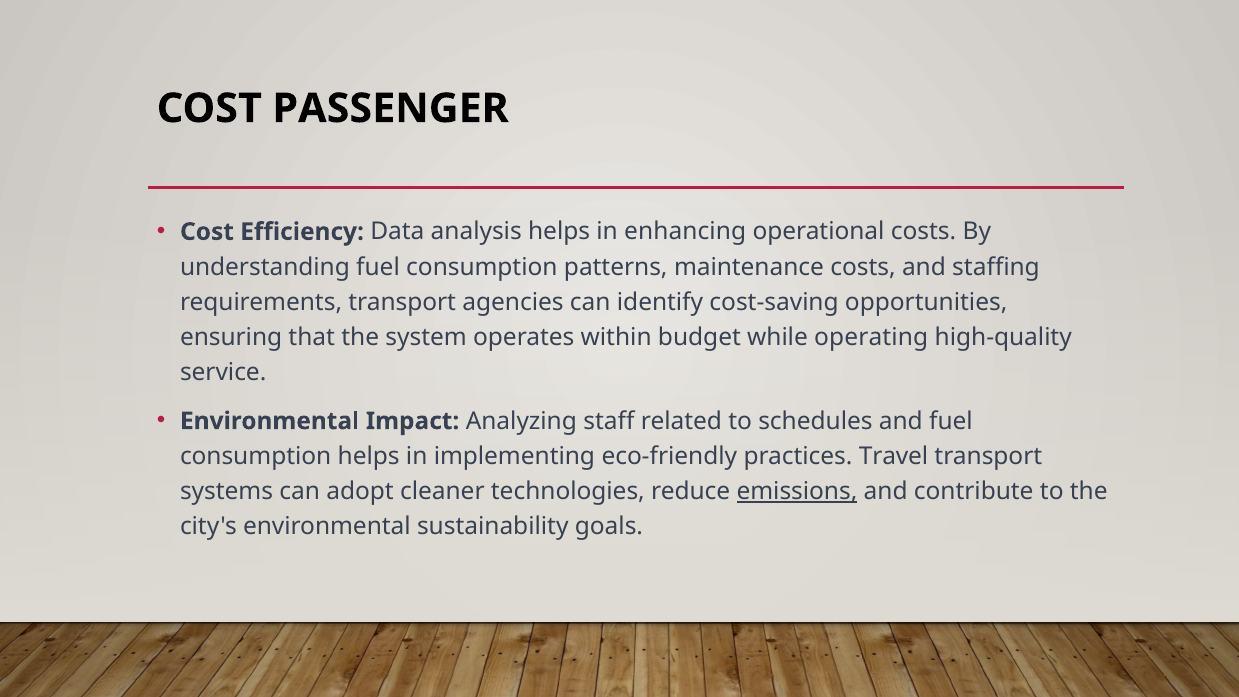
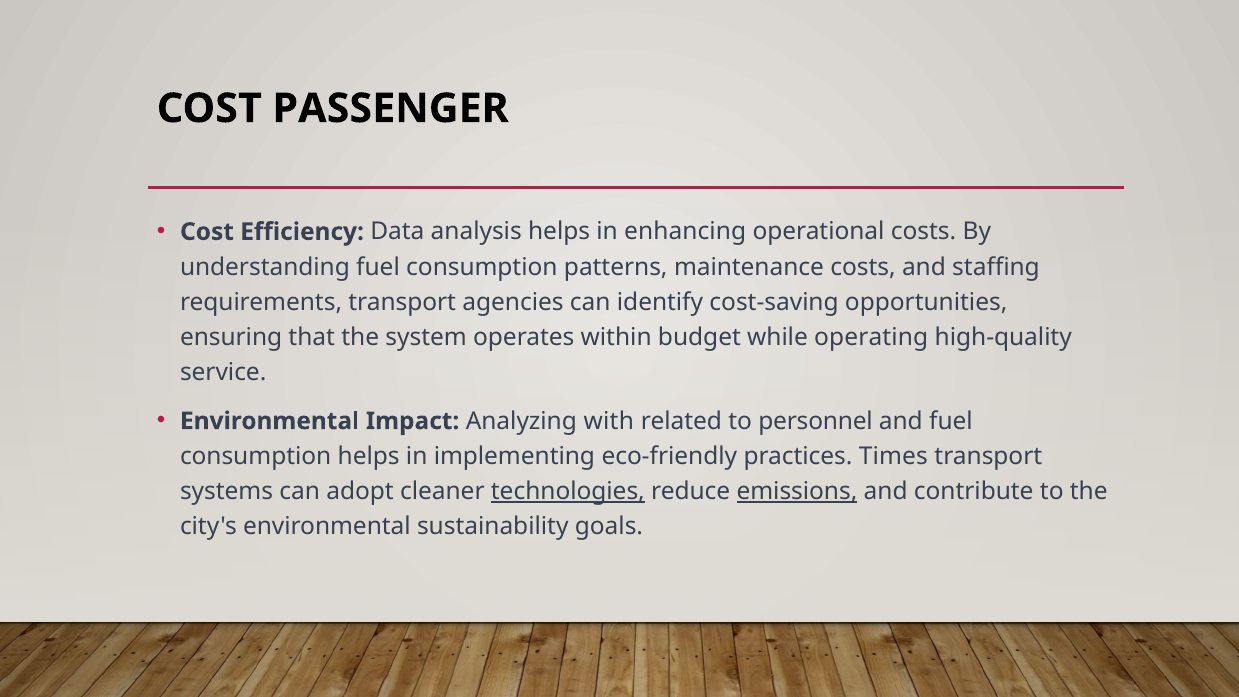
staff: staff -> with
schedules: schedules -> personnel
Travel: Travel -> Times
technologies underline: none -> present
